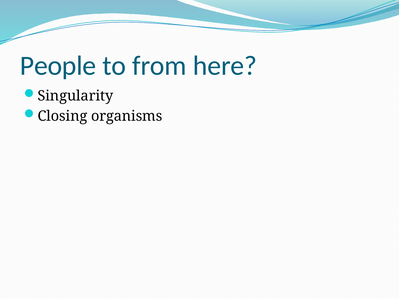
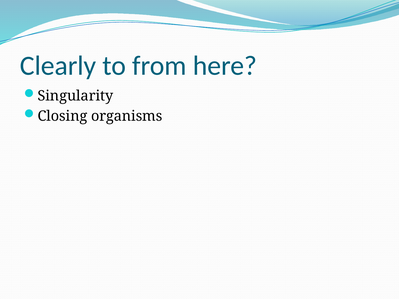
People: People -> Clearly
